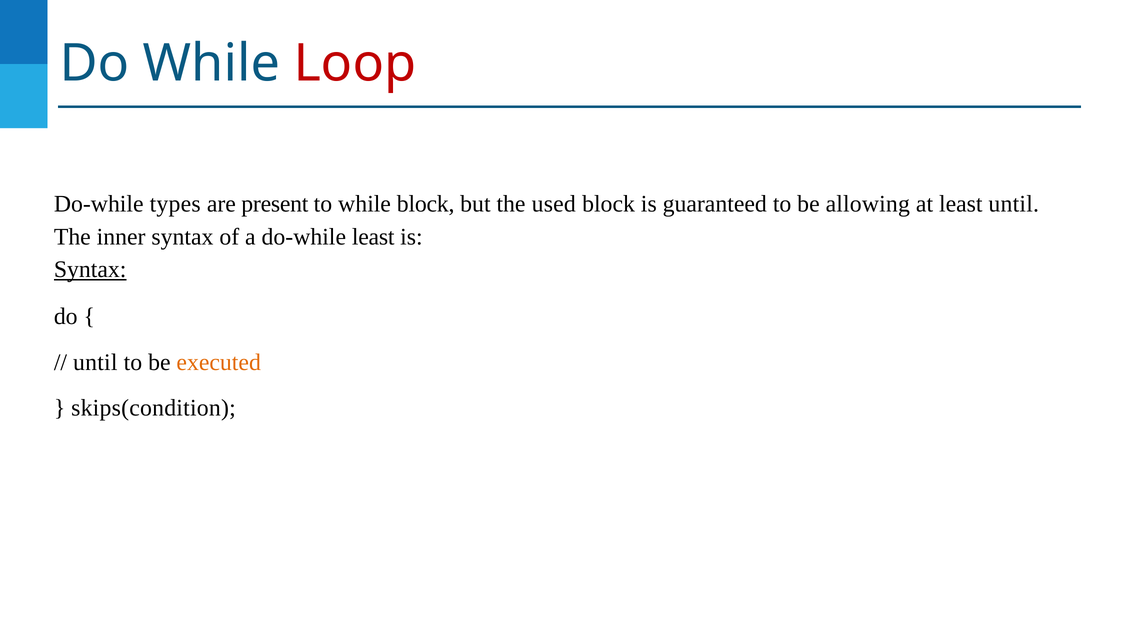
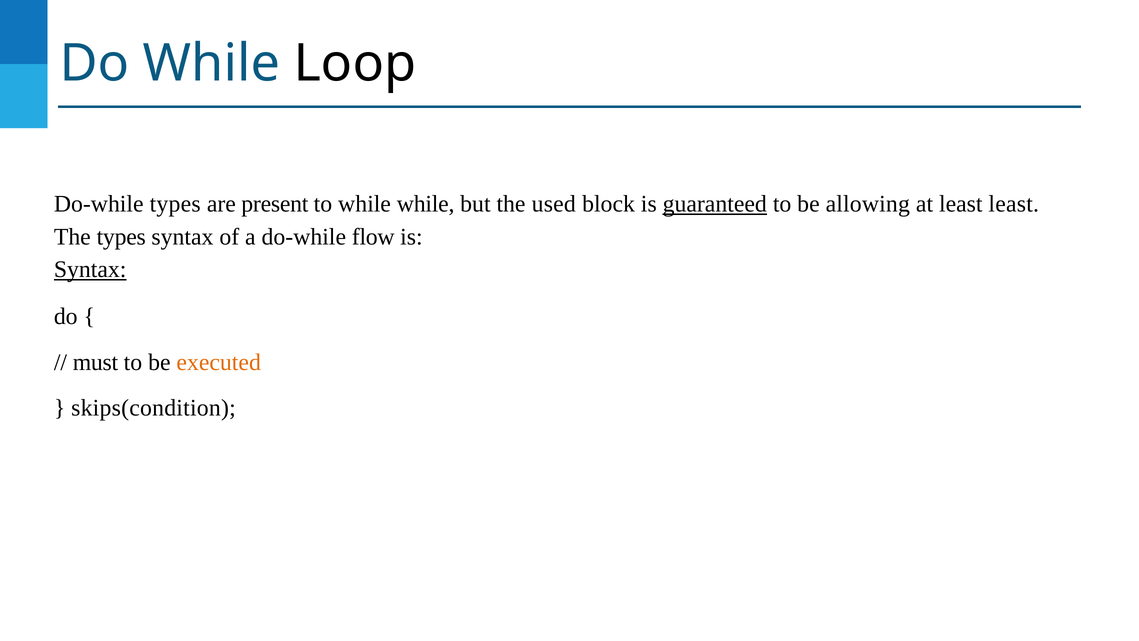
Loop colour: red -> black
while block: block -> while
guaranteed underline: none -> present
least until: until -> least
The inner: inner -> types
do-while least: least -> flow
until at (95, 362): until -> must
